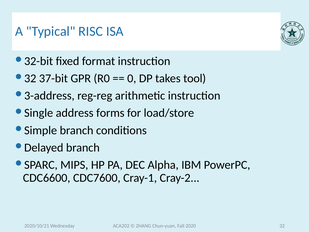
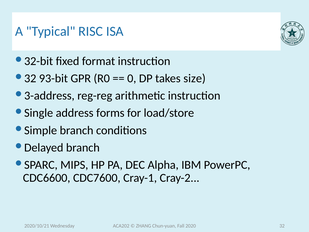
37-bit: 37-bit -> 93-bit
tool: tool -> size
